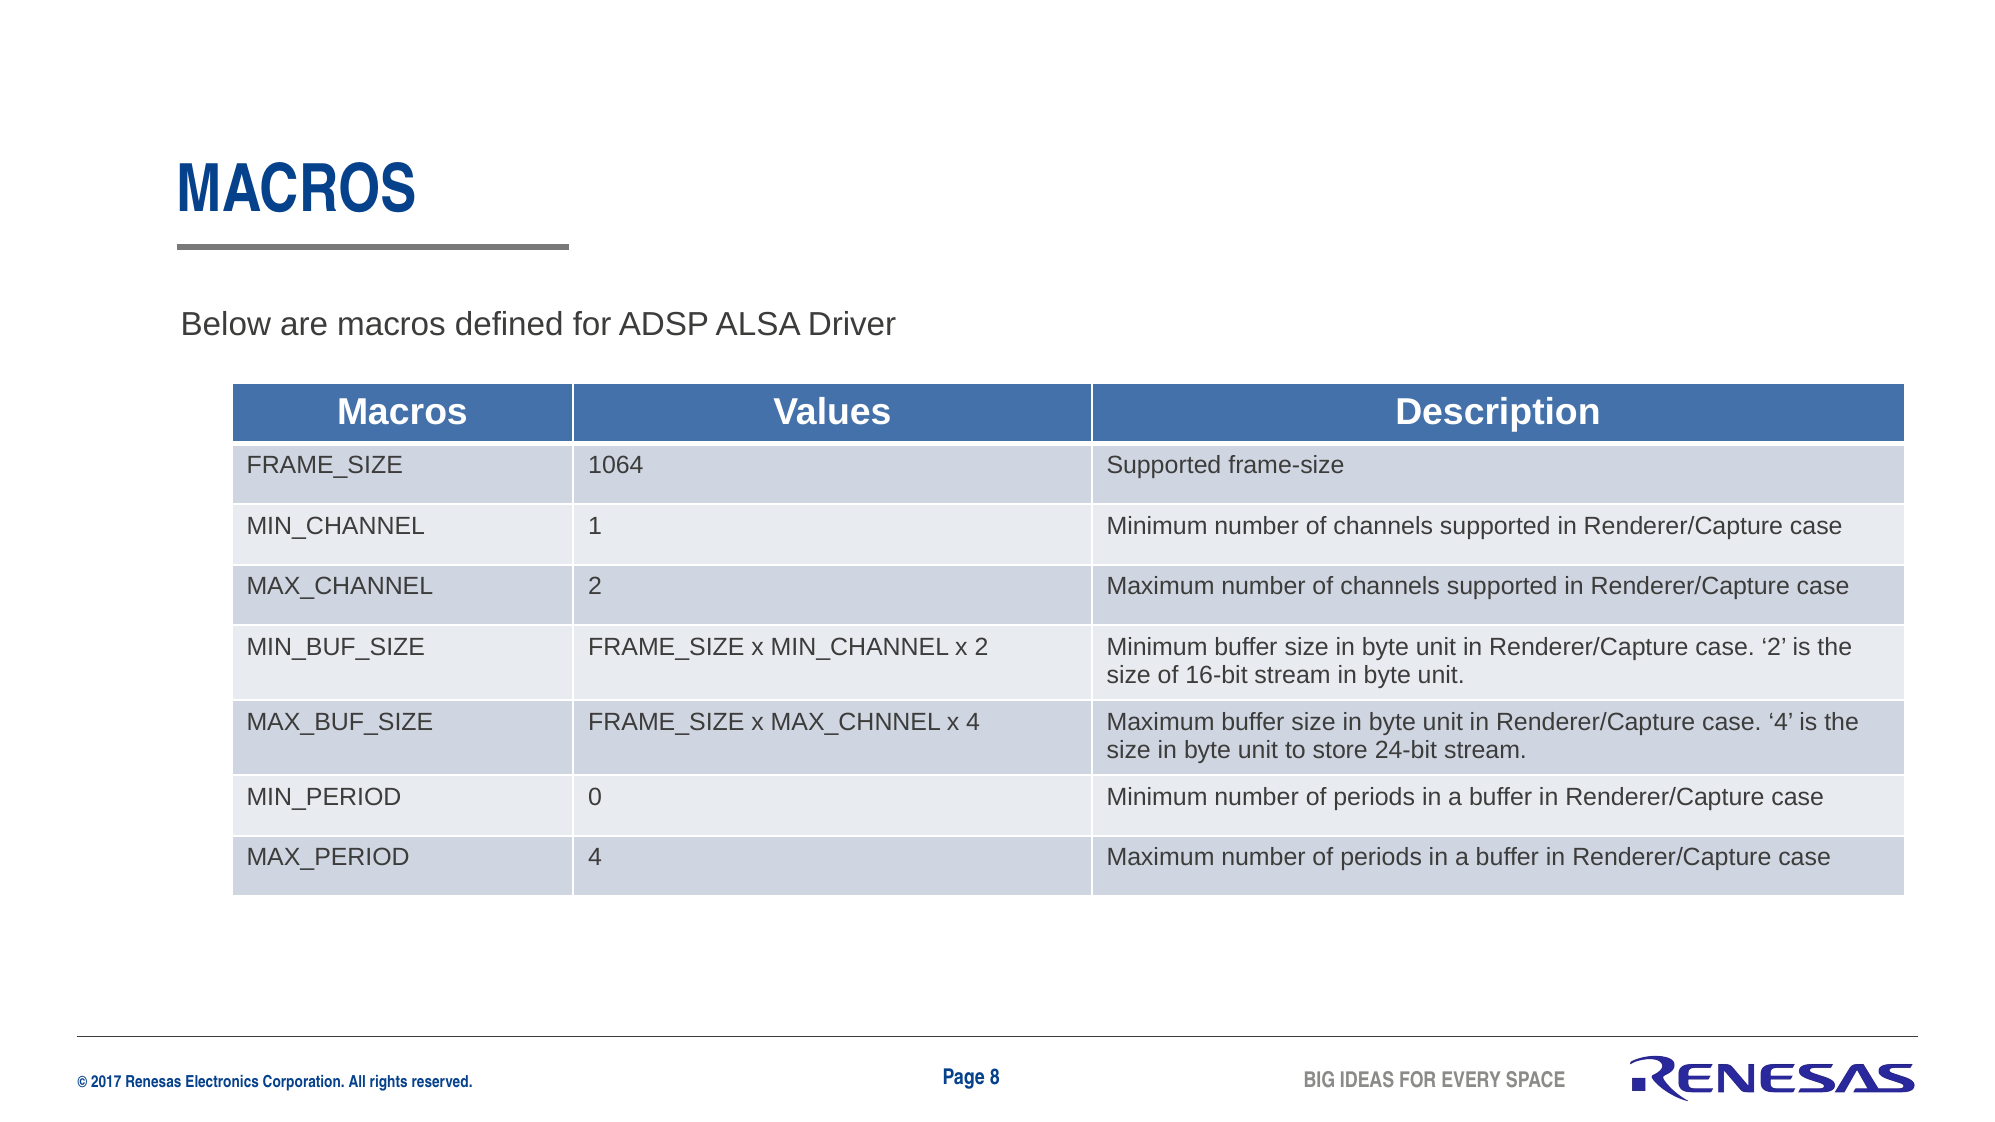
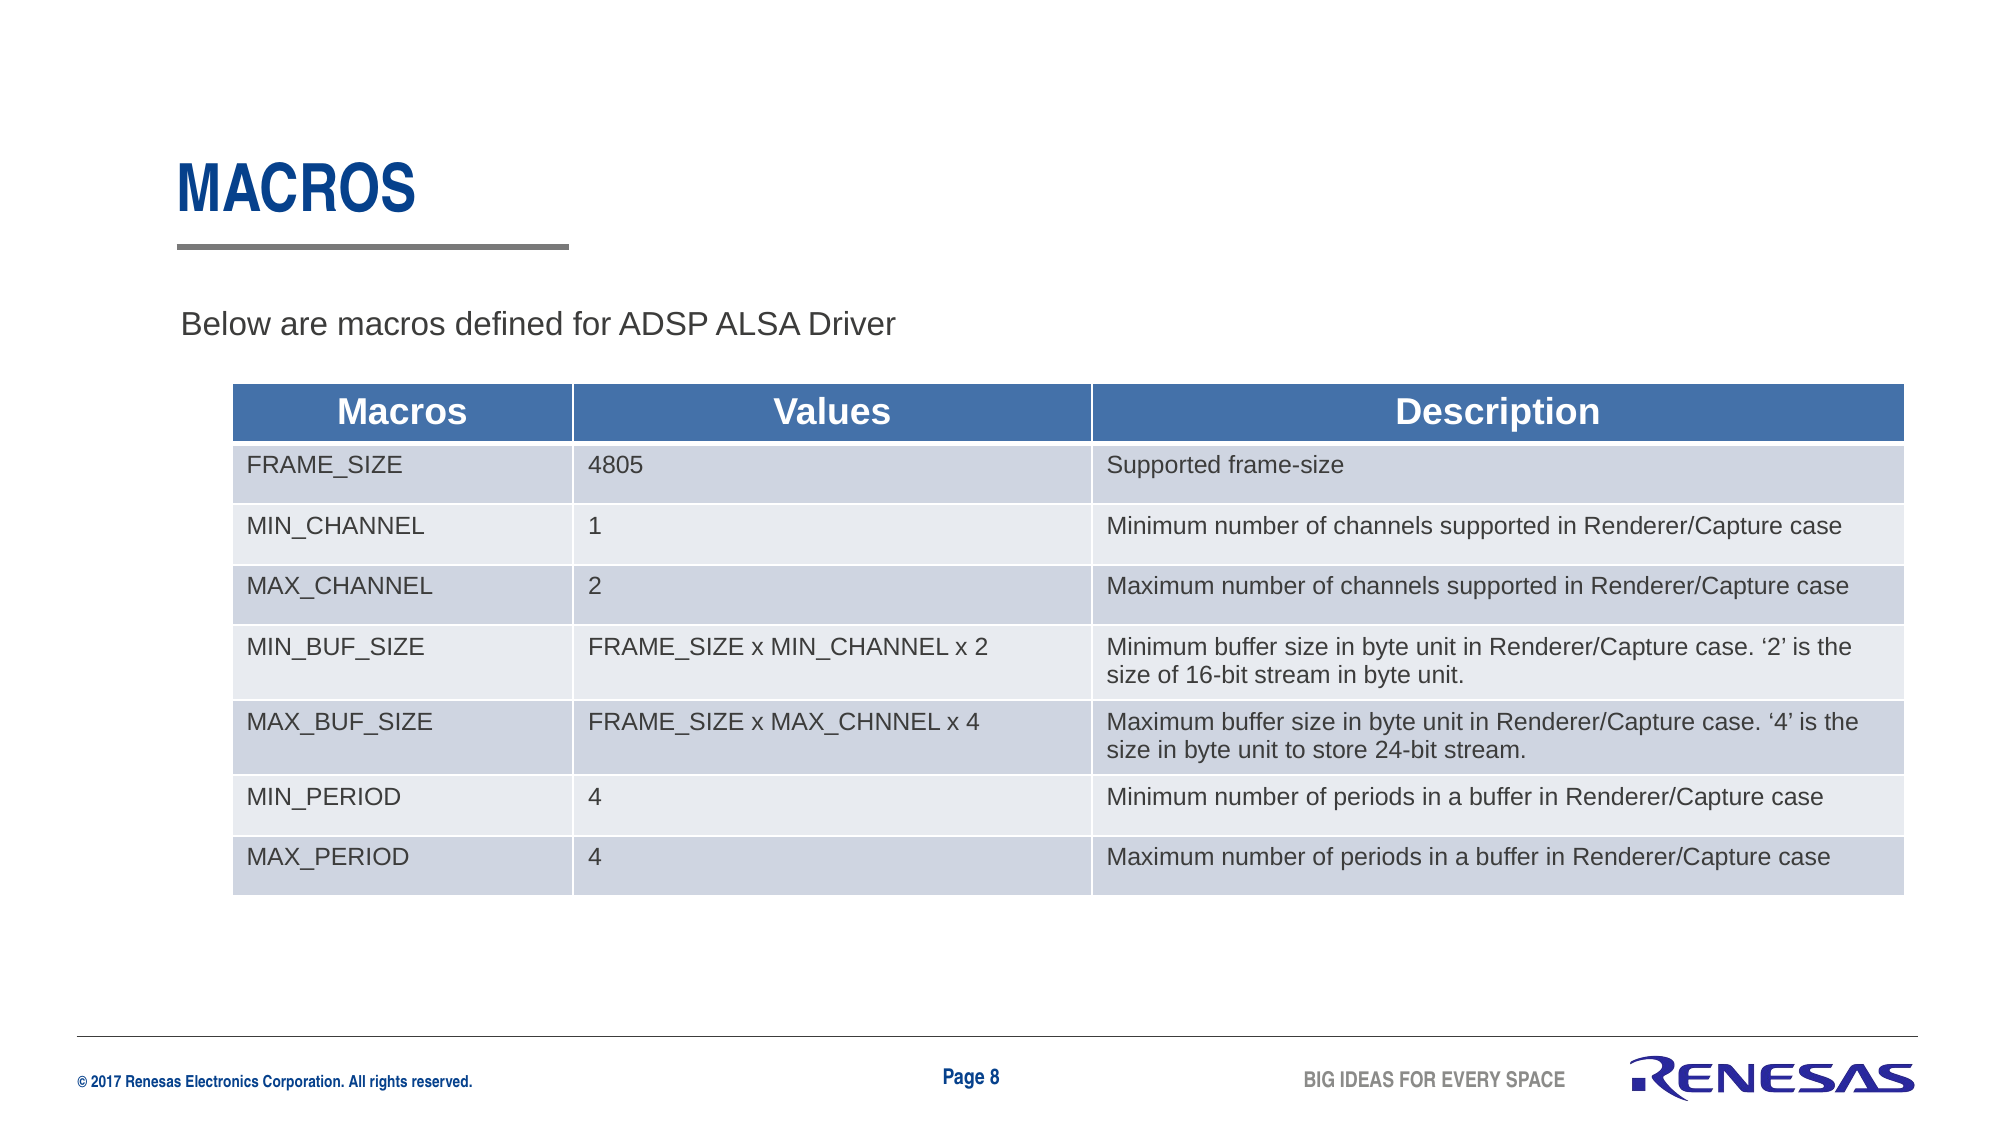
1064: 1064 -> 4805
0 at (595, 797): 0 -> 4
